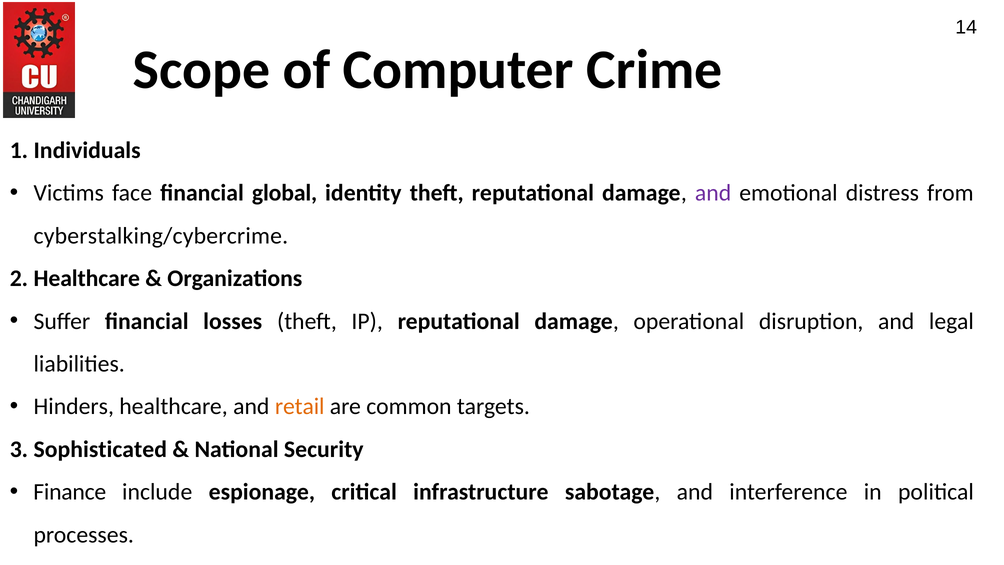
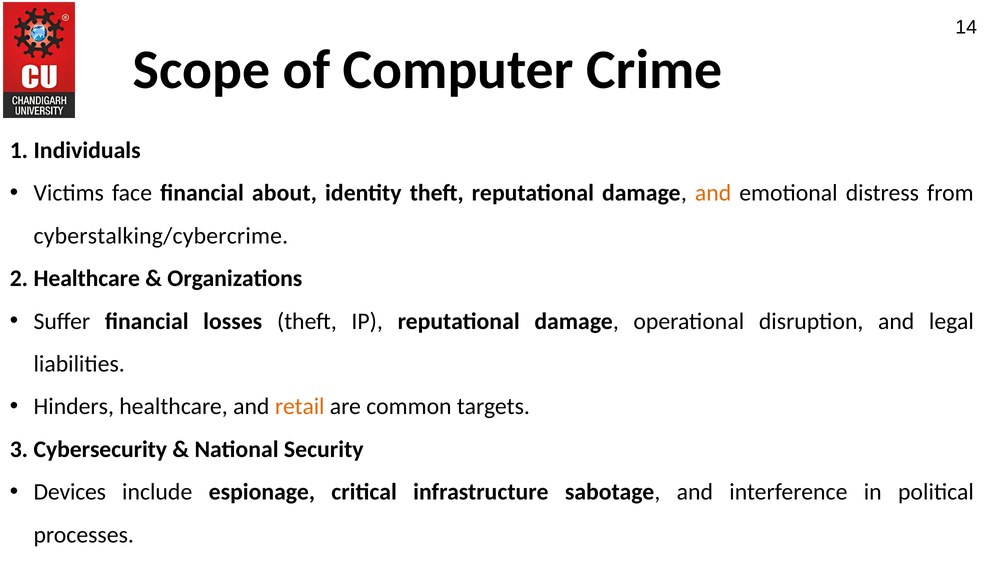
financial global: global -> about
and at (713, 193) colour: purple -> orange
Sophisticated: Sophisticated -> Cybersecurity
Finance: Finance -> Devices
